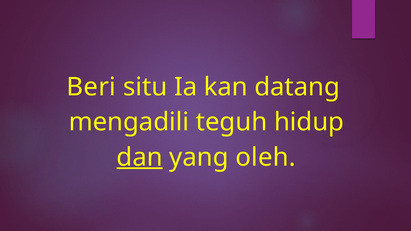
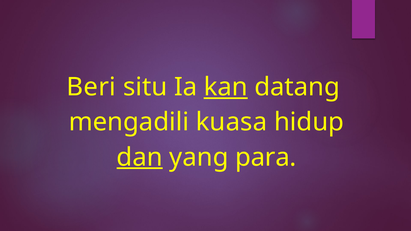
kan underline: none -> present
teguh: teguh -> kuasa
oleh: oleh -> para
